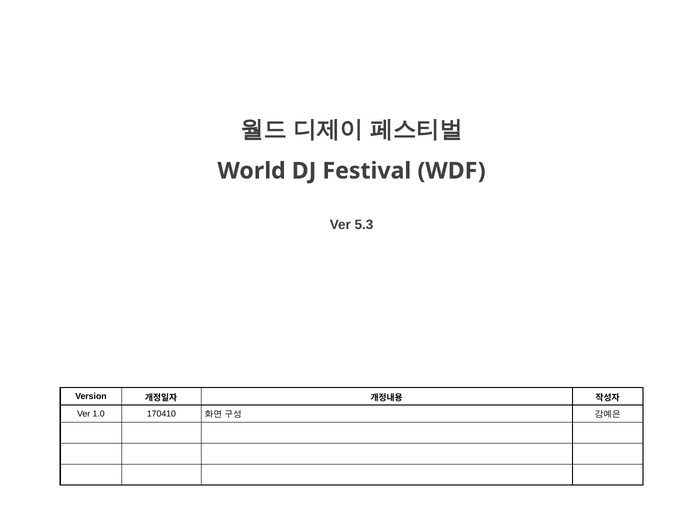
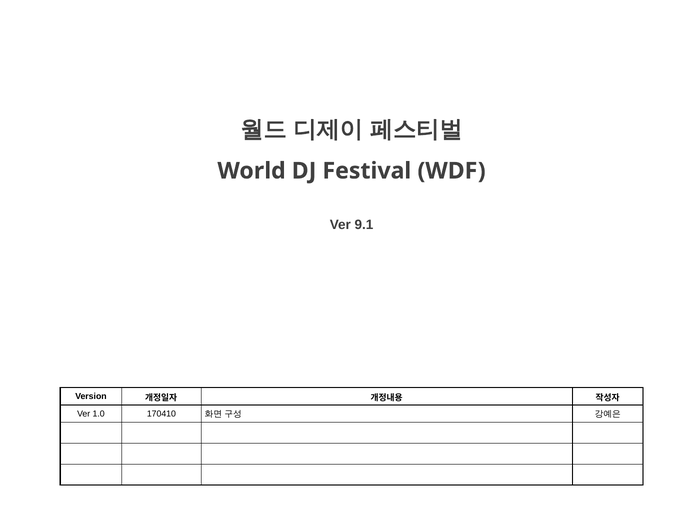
5.3: 5.3 -> 9.1
